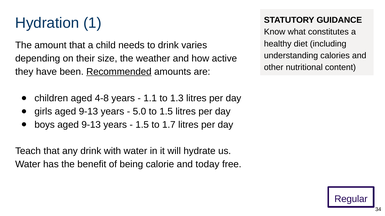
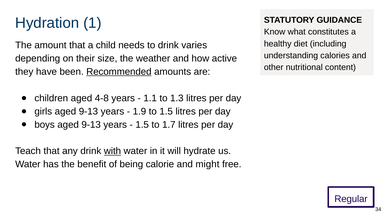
5.0: 5.0 -> 1.9
with underline: none -> present
today: today -> might
